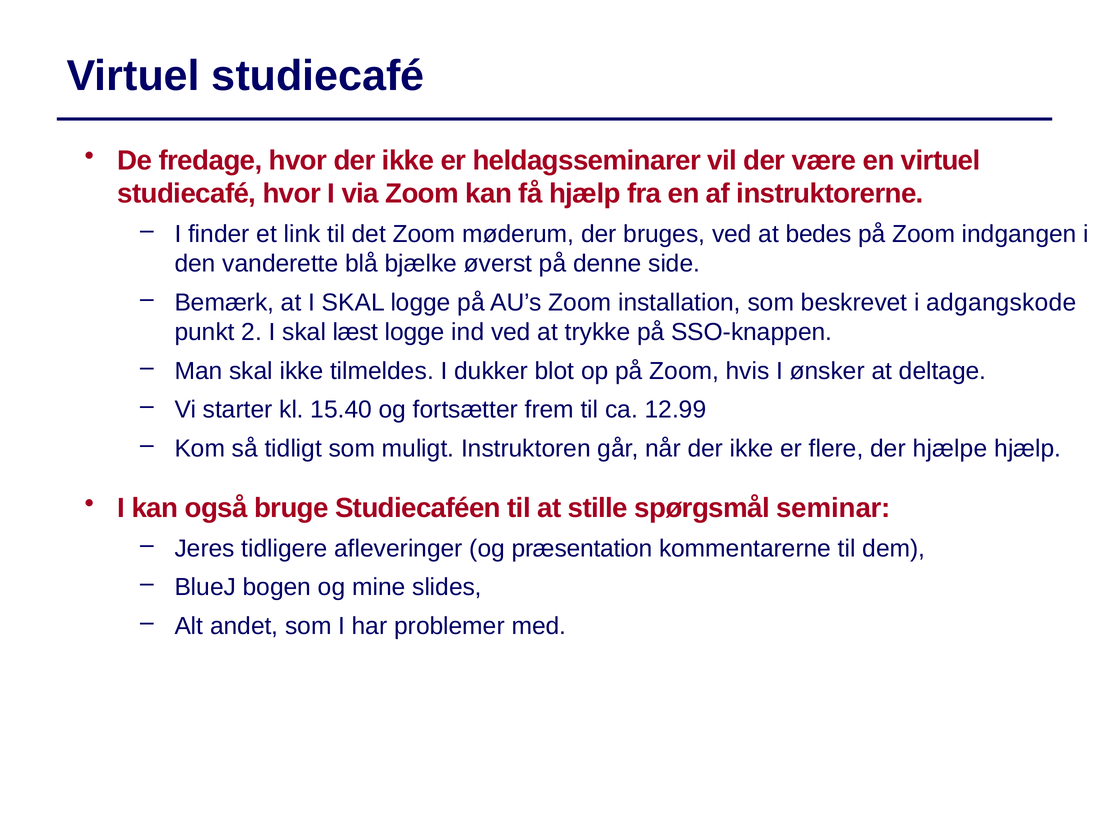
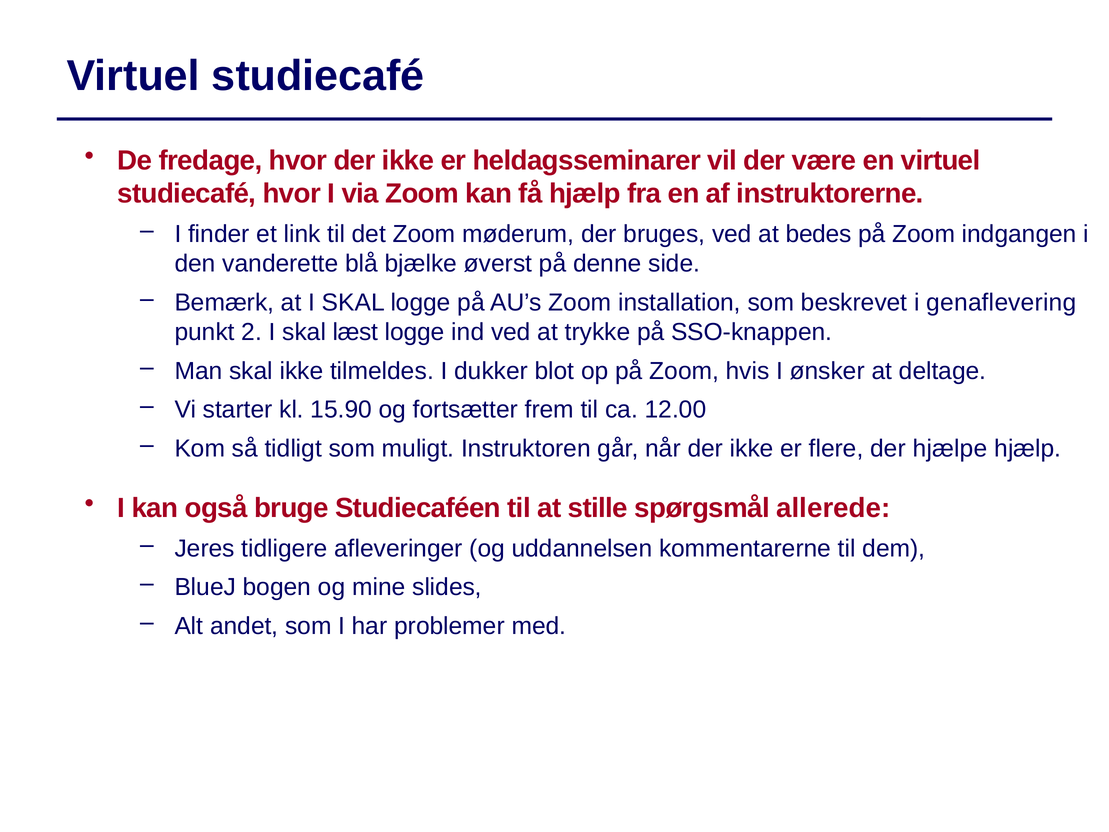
adgangskode: adgangskode -> genaflevering
15.40: 15.40 -> 15.90
12.99: 12.99 -> 12.00
seminar: seminar -> allerede
præsentation: præsentation -> uddannelsen
